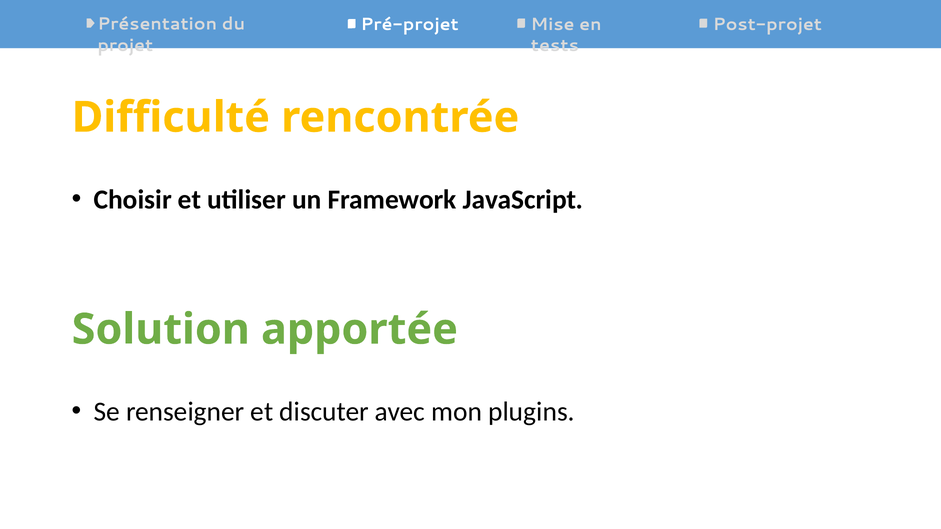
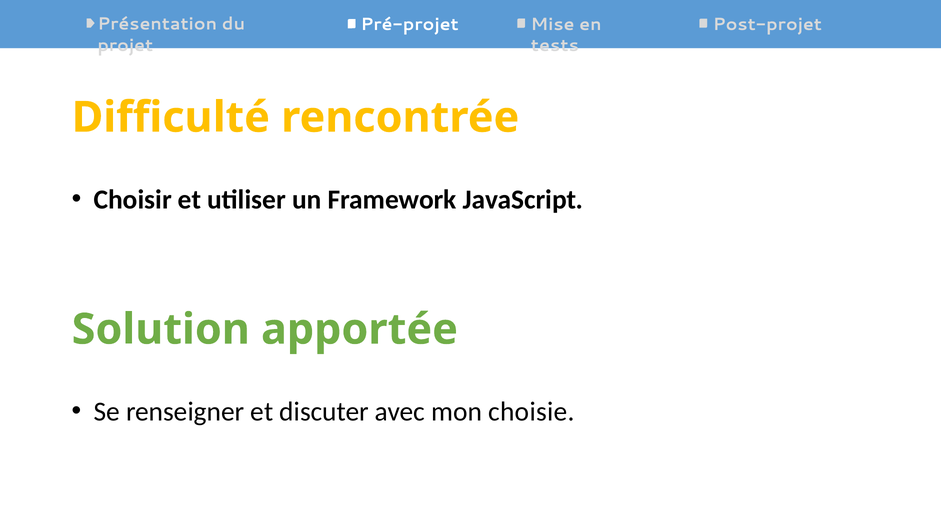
plugins: plugins -> choisie
